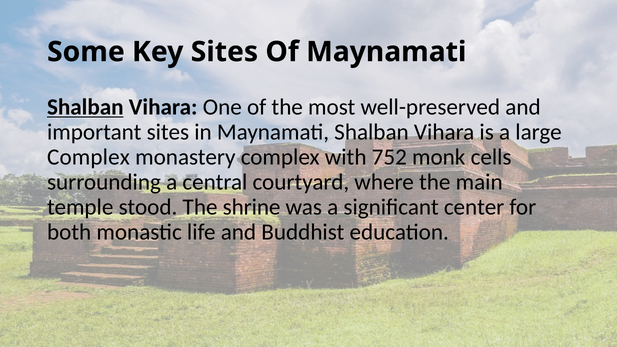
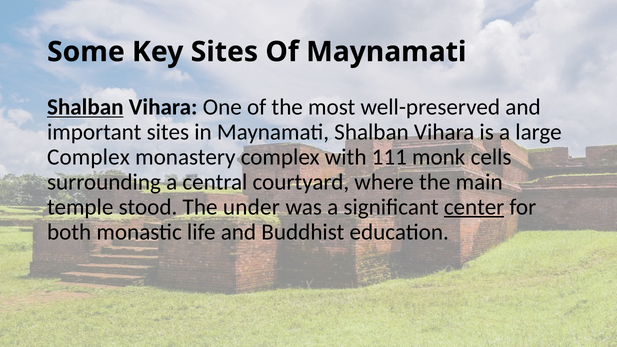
752: 752 -> 111
shrine: shrine -> under
center underline: none -> present
